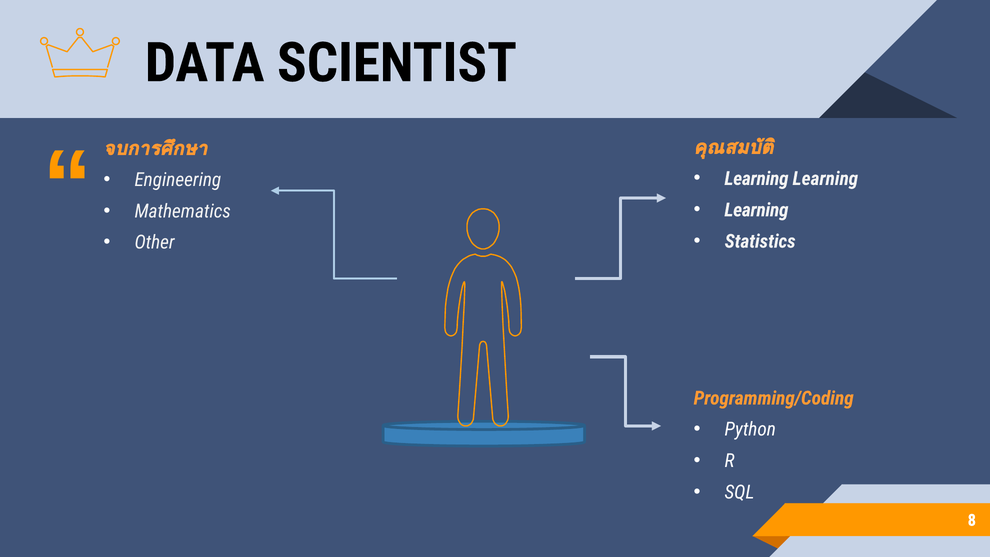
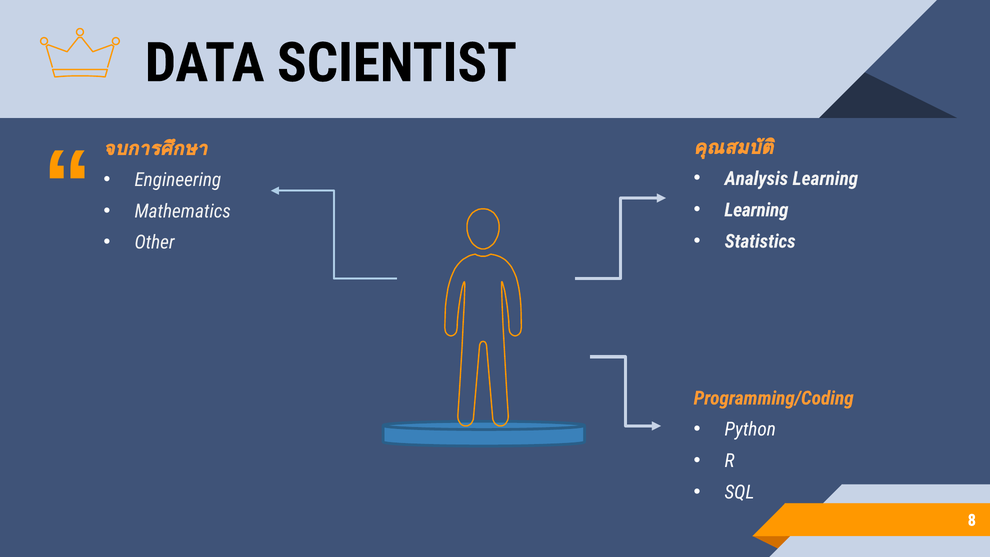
Learning at (756, 179): Learning -> Analysis
